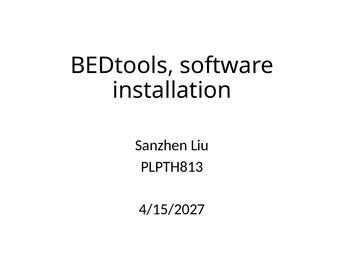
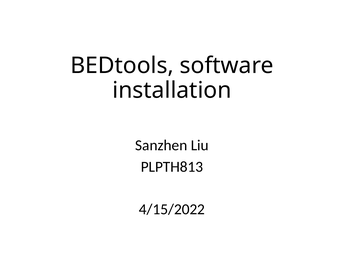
4/15/2027: 4/15/2027 -> 4/15/2022
